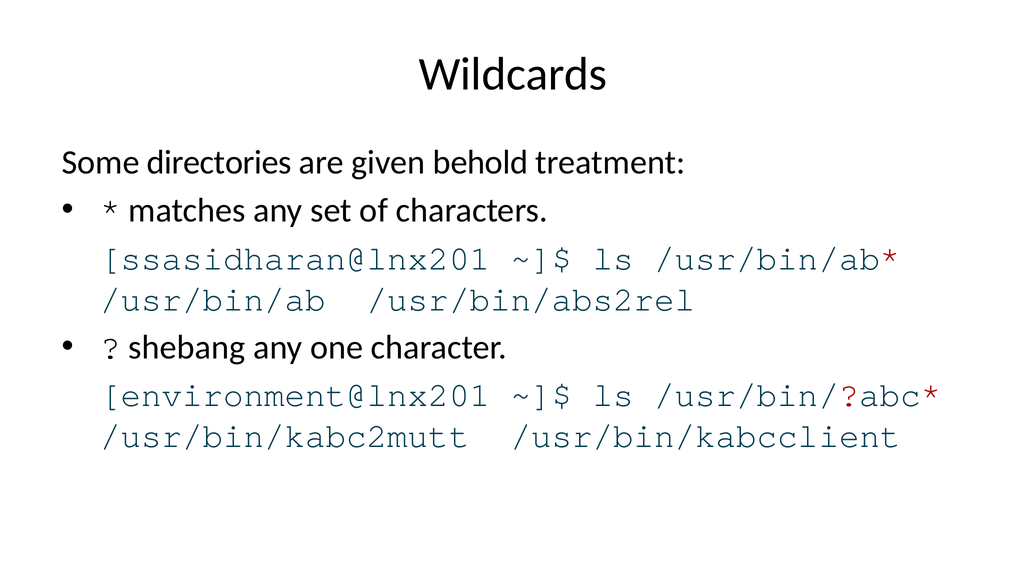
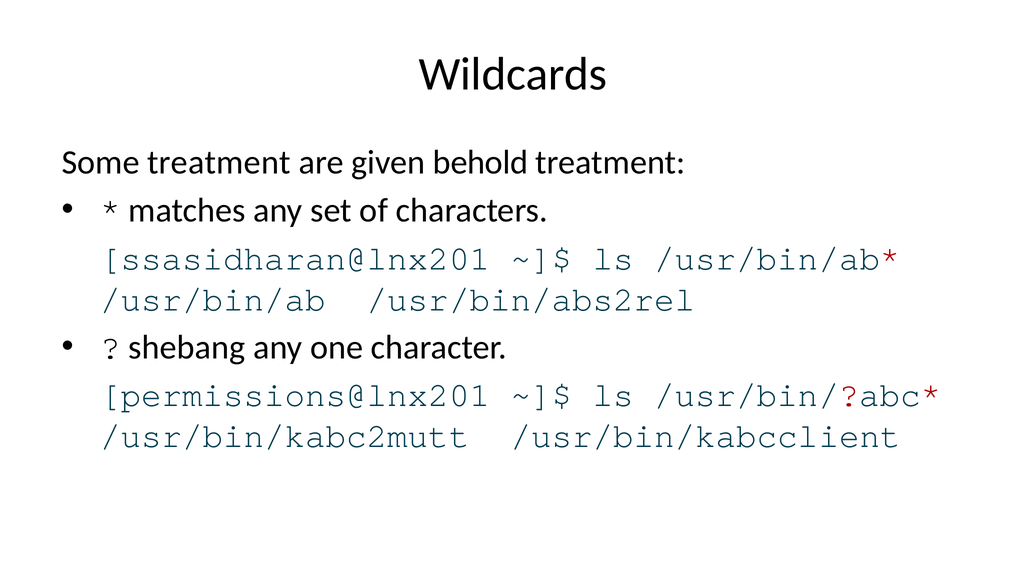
Some directories: directories -> treatment
environment@lnx201: environment@lnx201 -> permissions@lnx201
